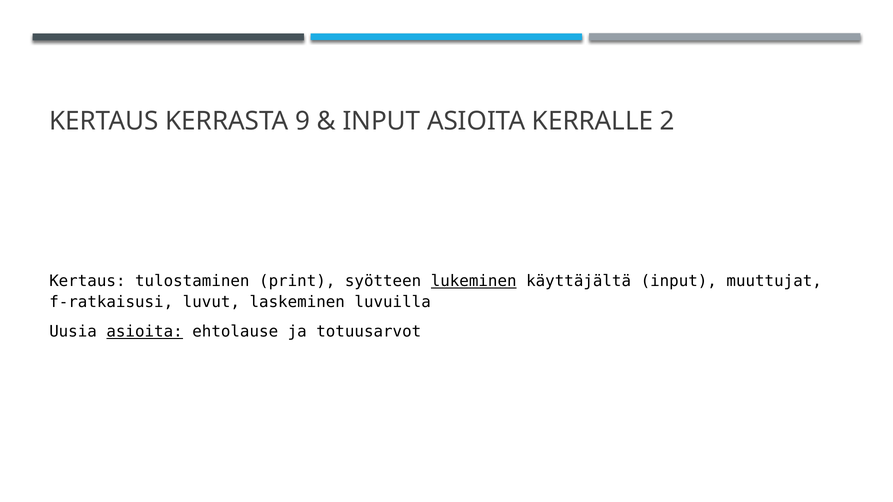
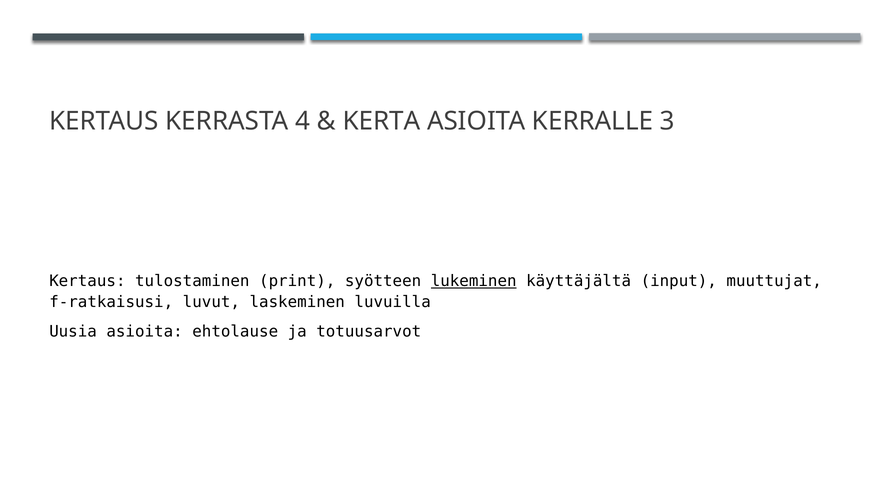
9: 9 -> 4
INPUT at (381, 121): INPUT -> KERTA
2: 2 -> 3
asioita at (145, 332) underline: present -> none
